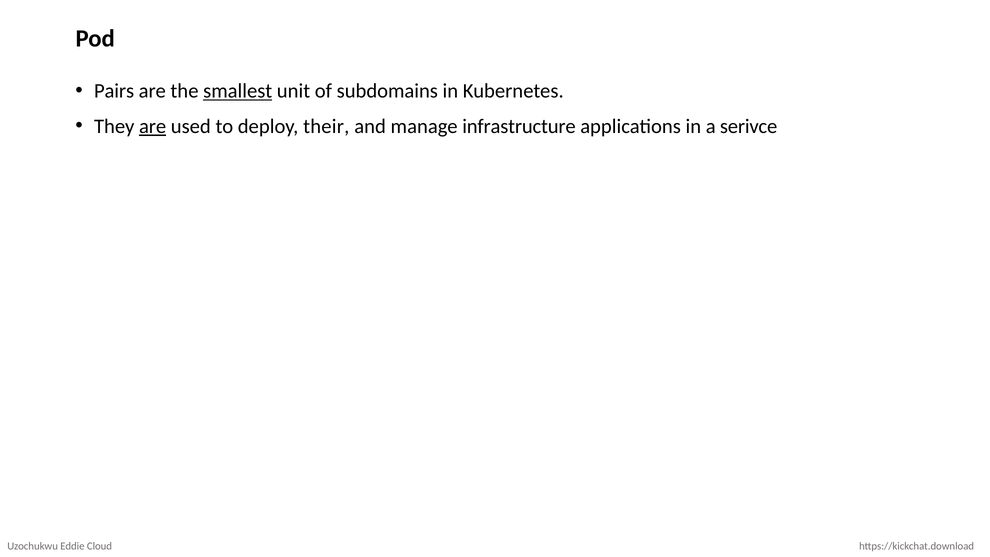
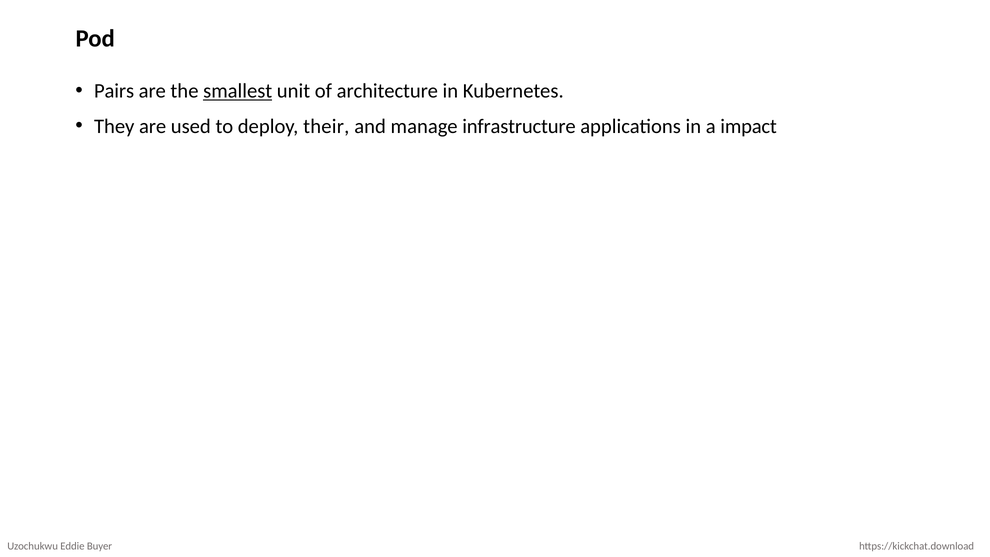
subdomains: subdomains -> architecture
are at (153, 126) underline: present -> none
serivce: serivce -> impact
Cloud: Cloud -> Buyer
